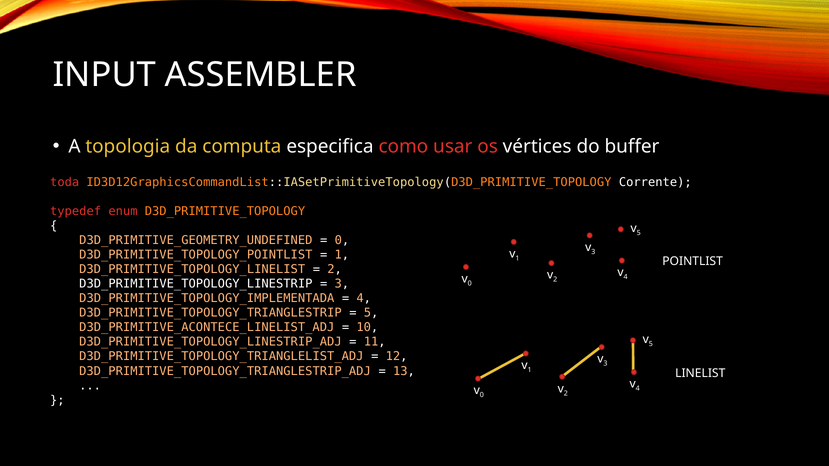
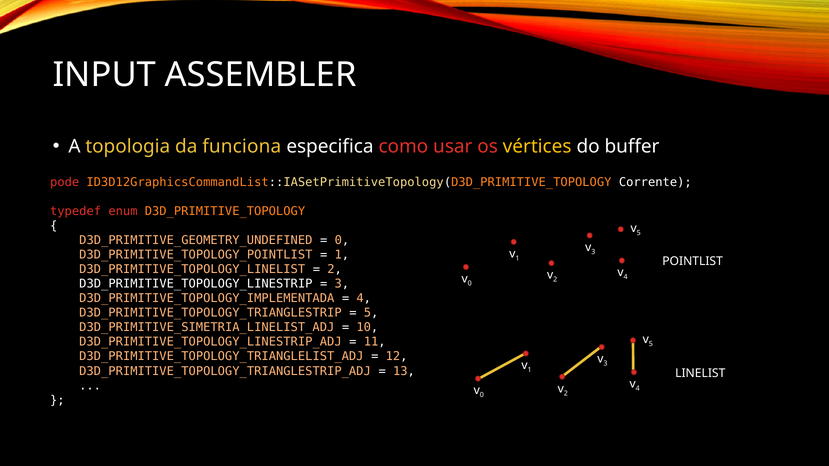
computa: computa -> funciona
vértices colour: white -> yellow
toda: toda -> pode
D3D_PRIMITIVE_ACONTECE_LINELIST_ADJ: D3D_PRIMITIVE_ACONTECE_LINELIST_ADJ -> D3D_PRIMITIVE_SIMETRIA_LINELIST_ADJ
